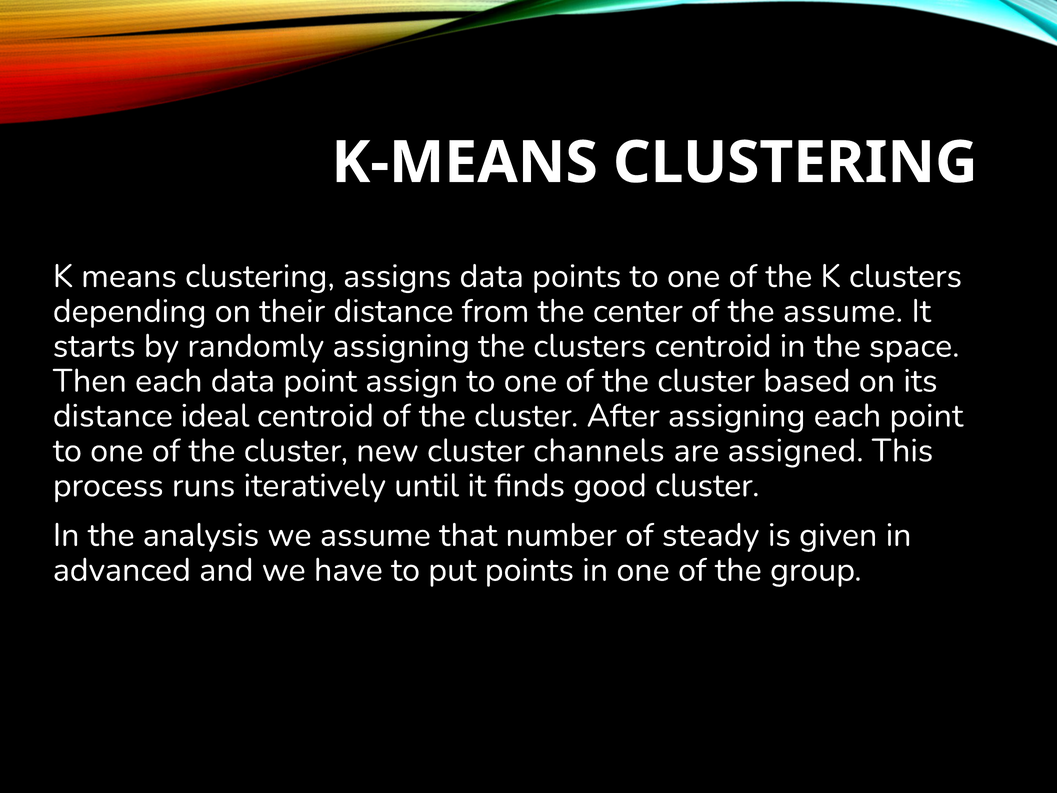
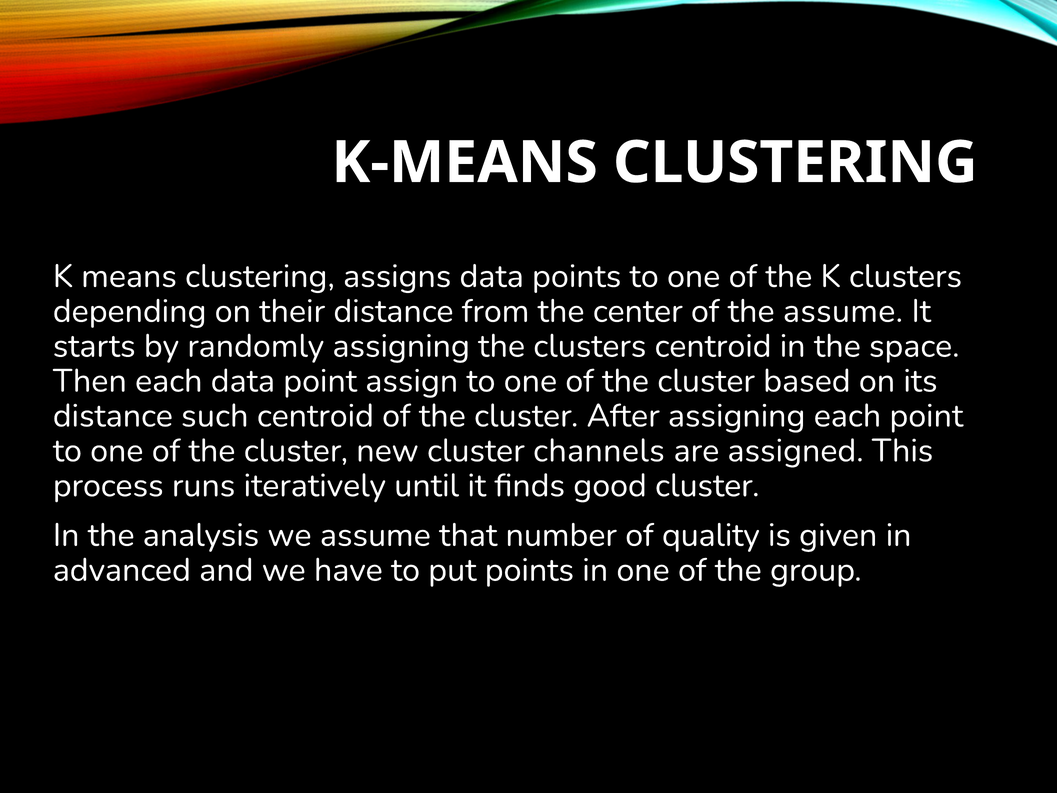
ideal: ideal -> such
steady: steady -> quality
